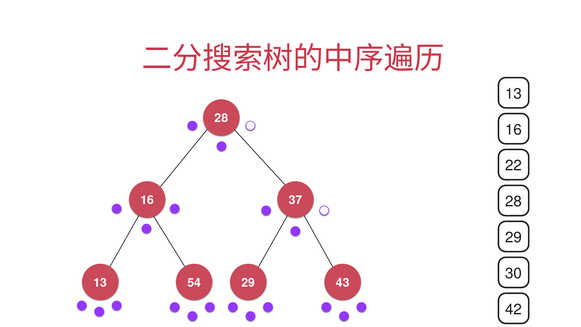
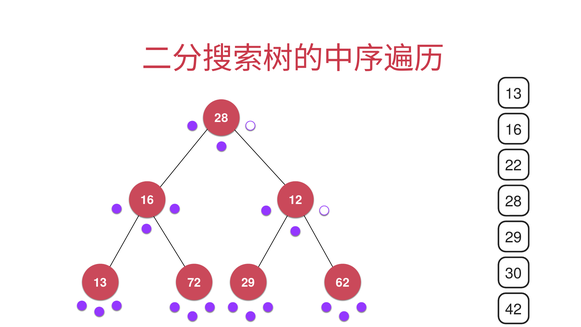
37: 37 -> 12
54: 54 -> 72
43: 43 -> 62
